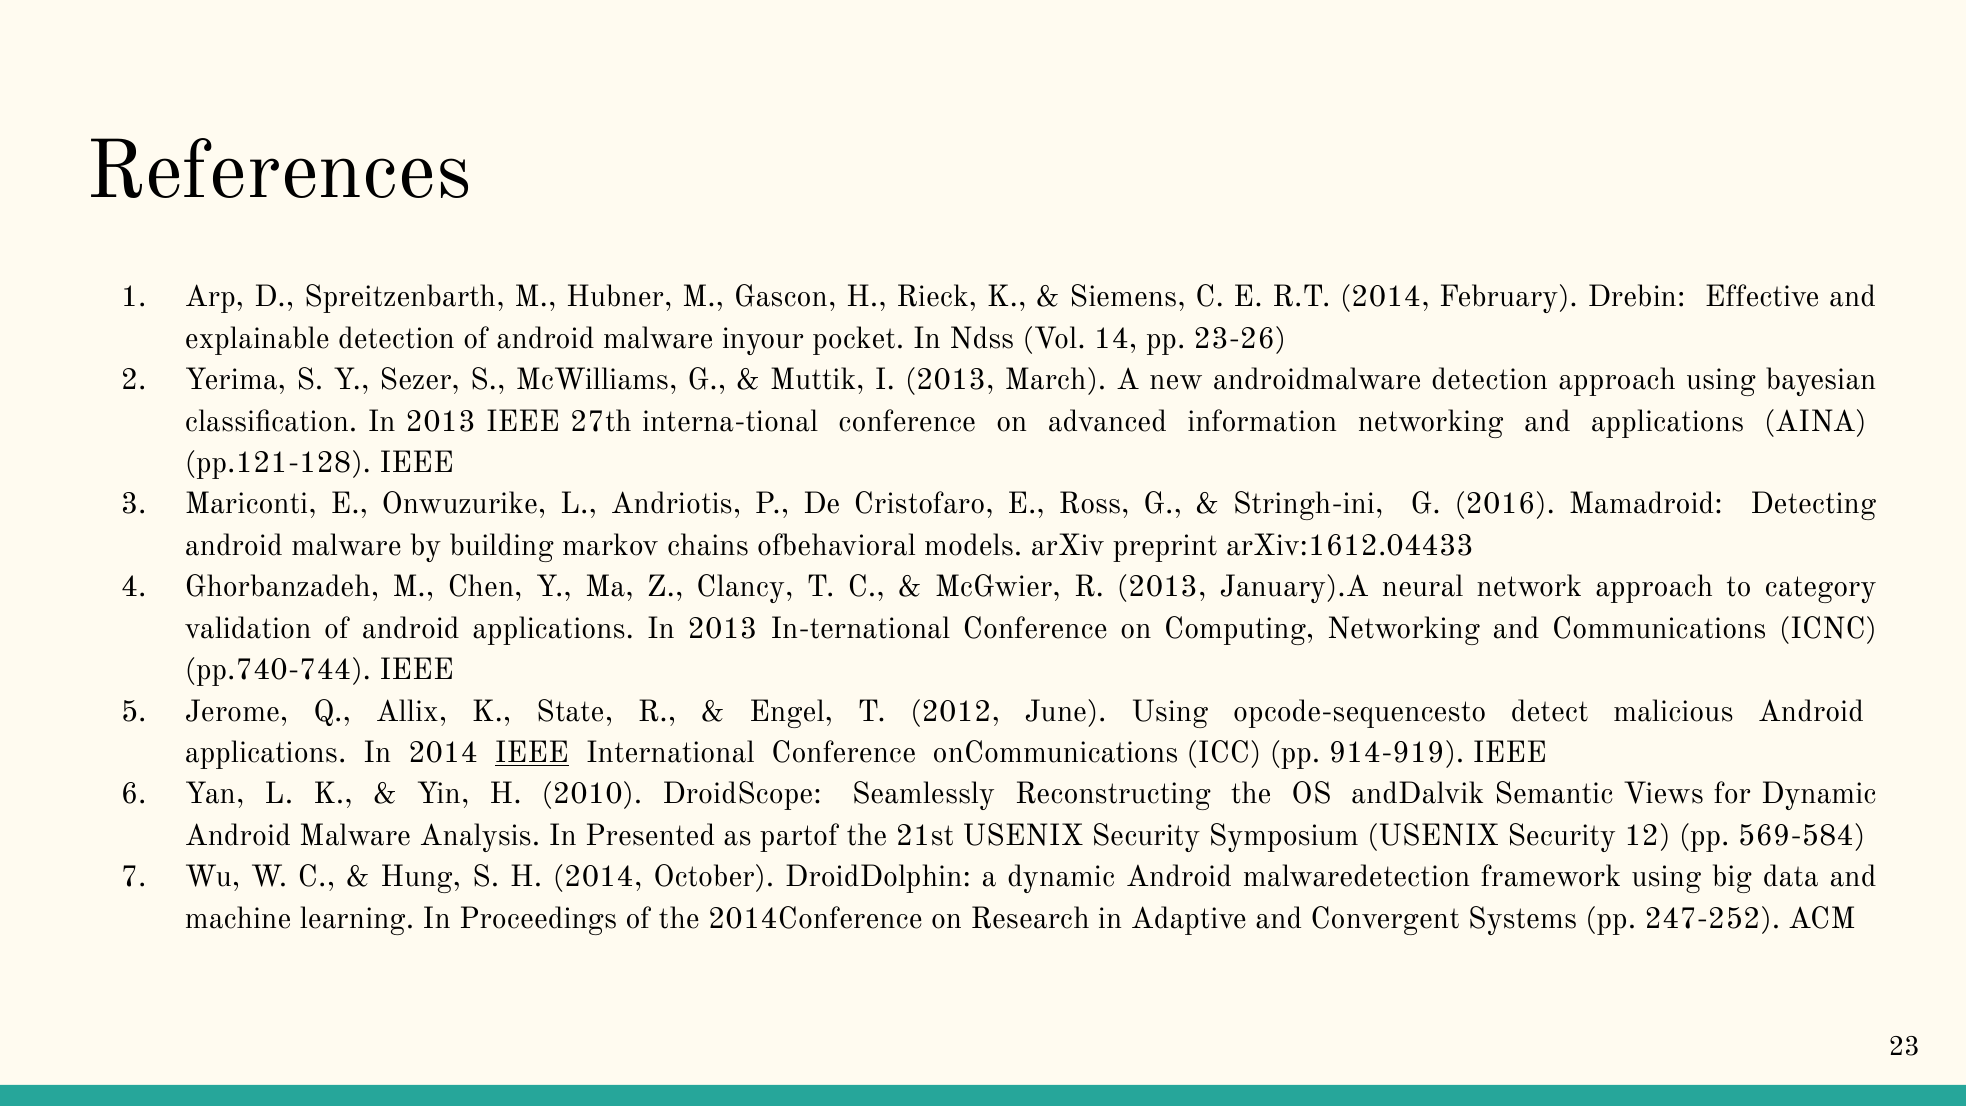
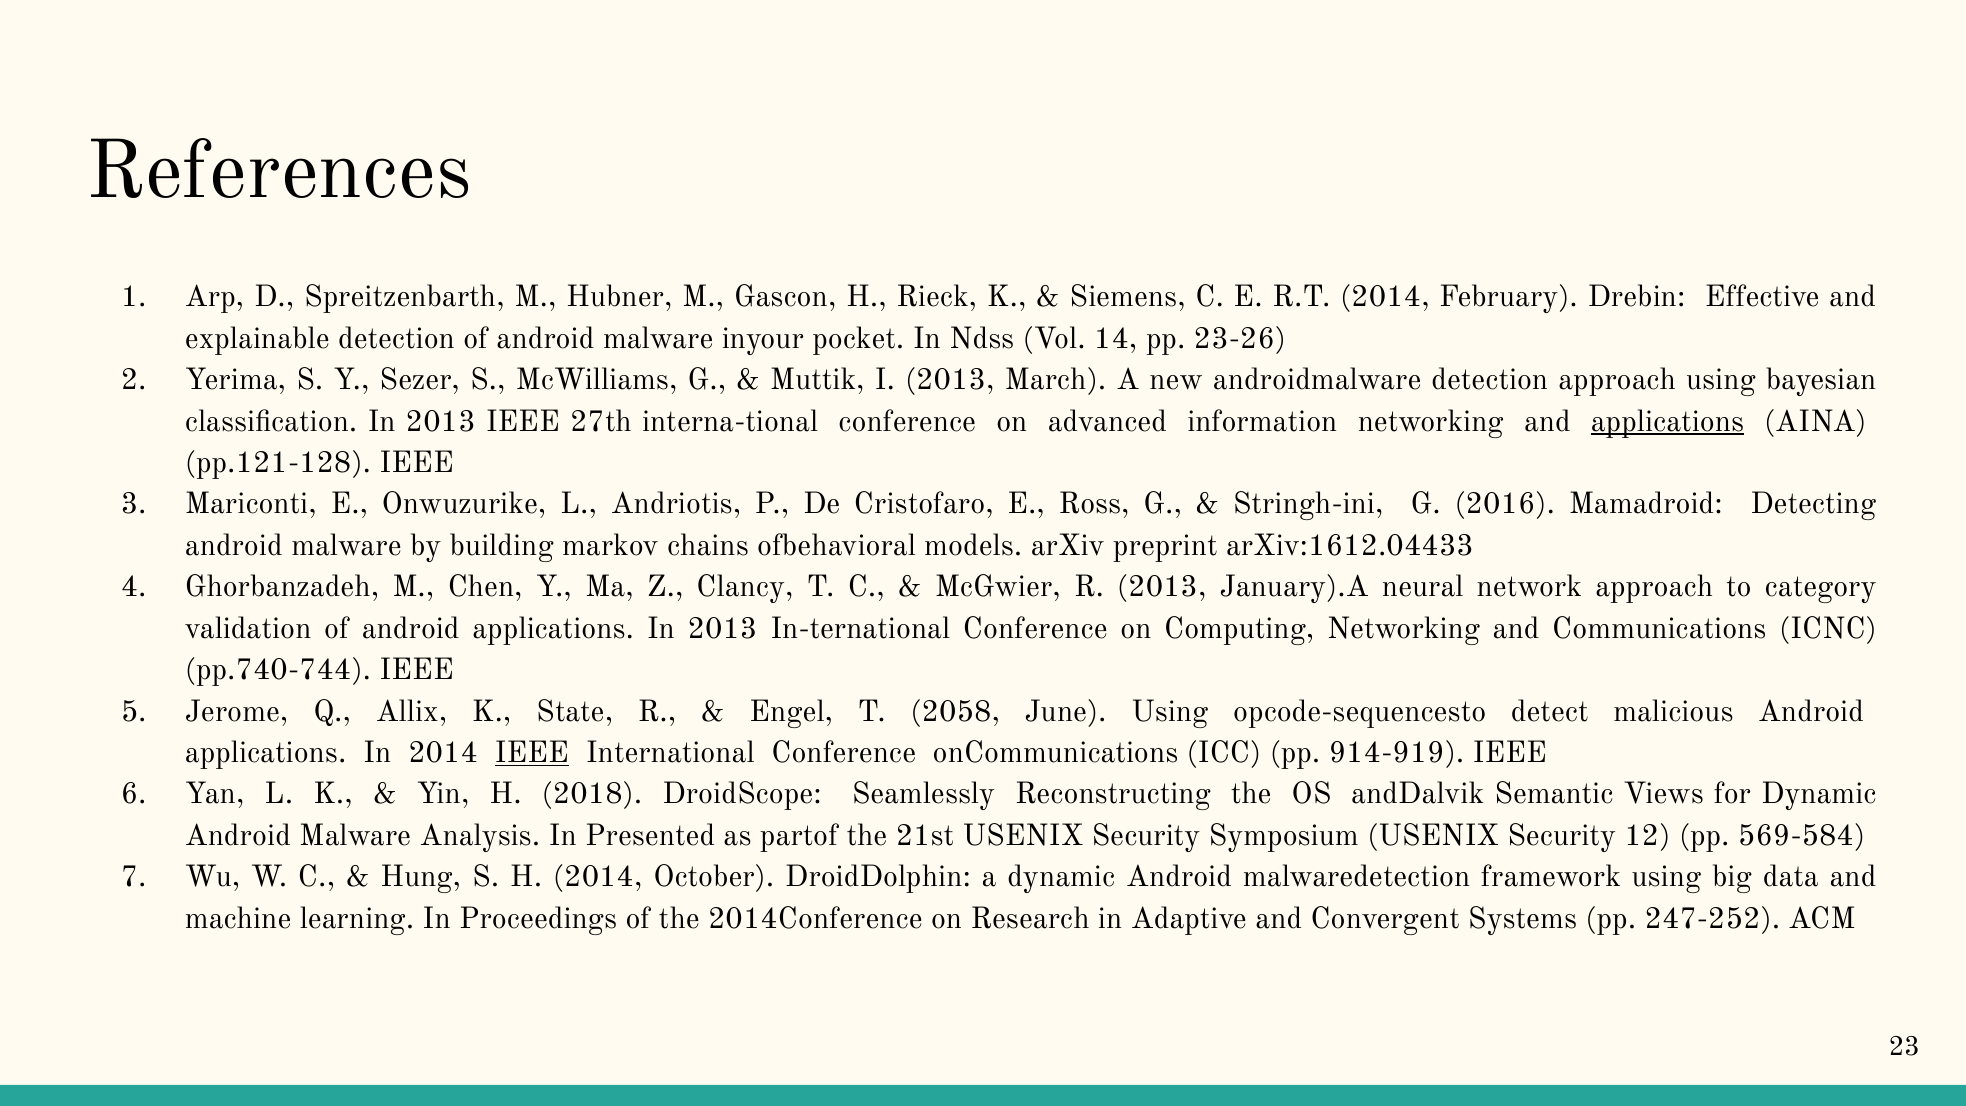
applications at (1667, 421) underline: none -> present
2012: 2012 -> 2058
2010: 2010 -> 2018
